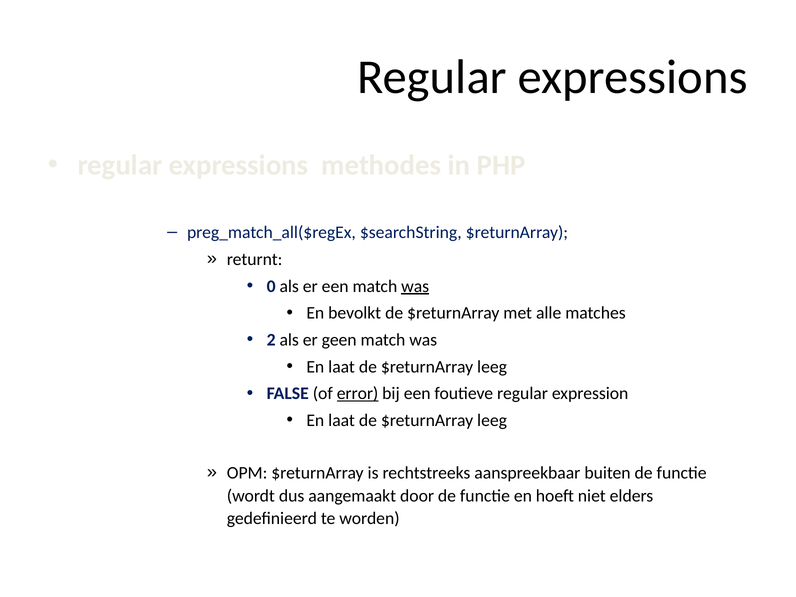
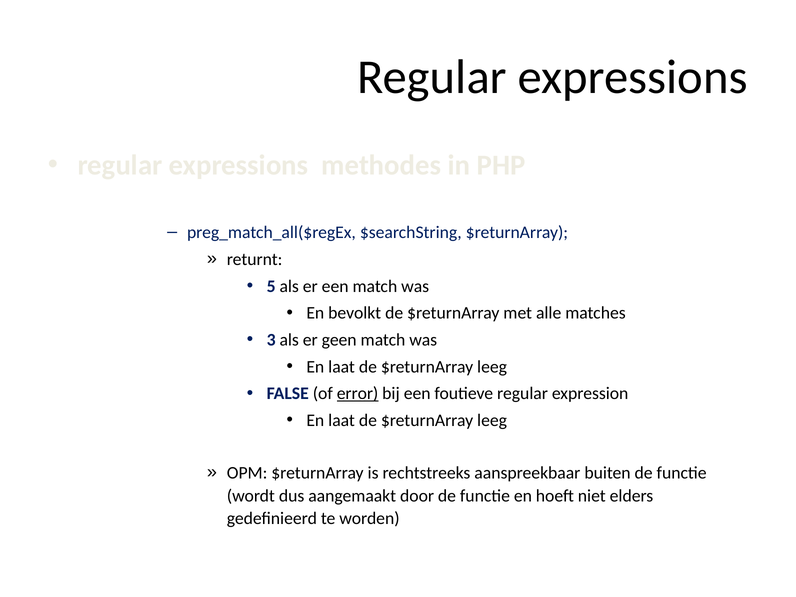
0: 0 -> 5
was at (415, 286) underline: present -> none
2: 2 -> 3
